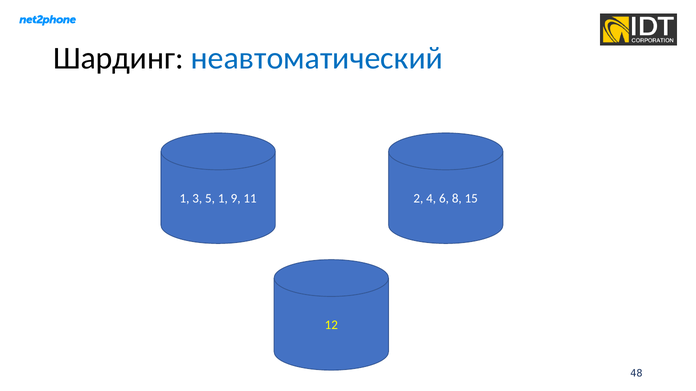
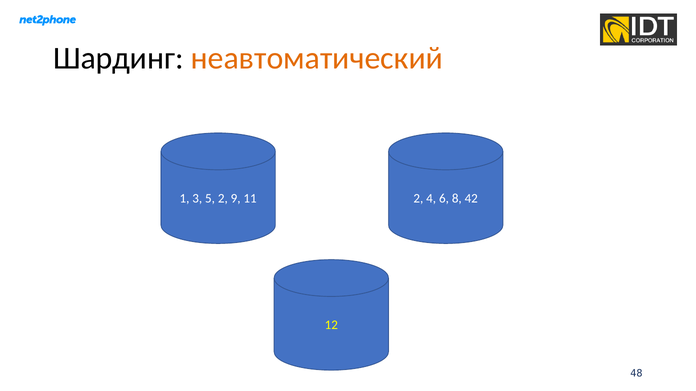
неавтоматический colour: blue -> orange
5 1: 1 -> 2
15: 15 -> 42
